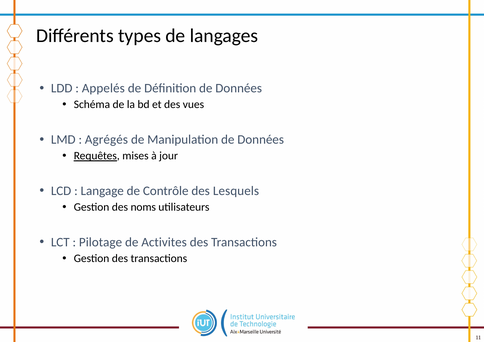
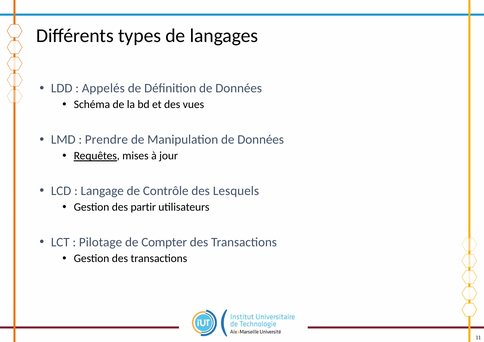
Agrégés: Agrégés -> Prendre
noms: noms -> partir
Activites: Activites -> Compter
